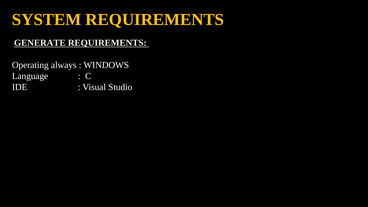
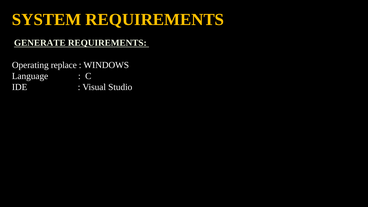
always: always -> replace
